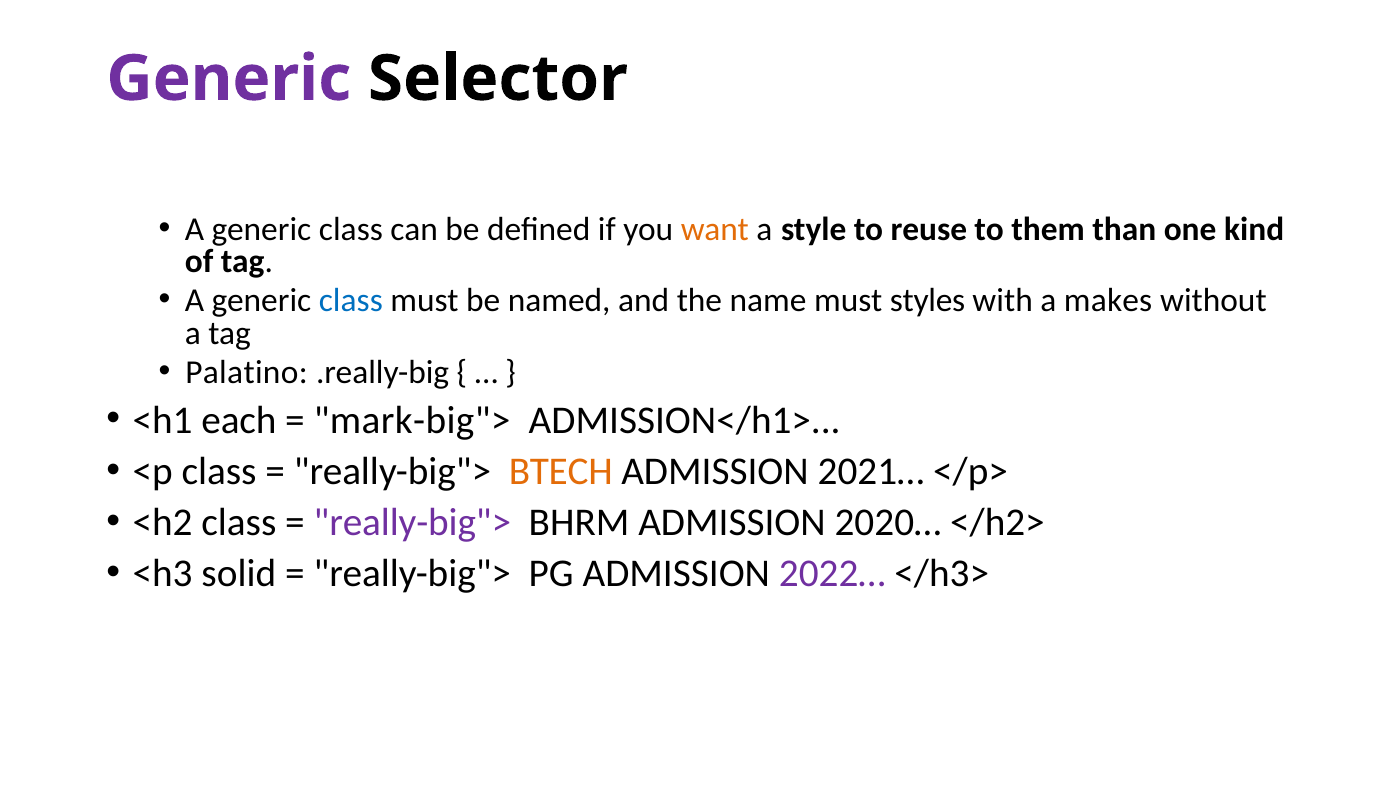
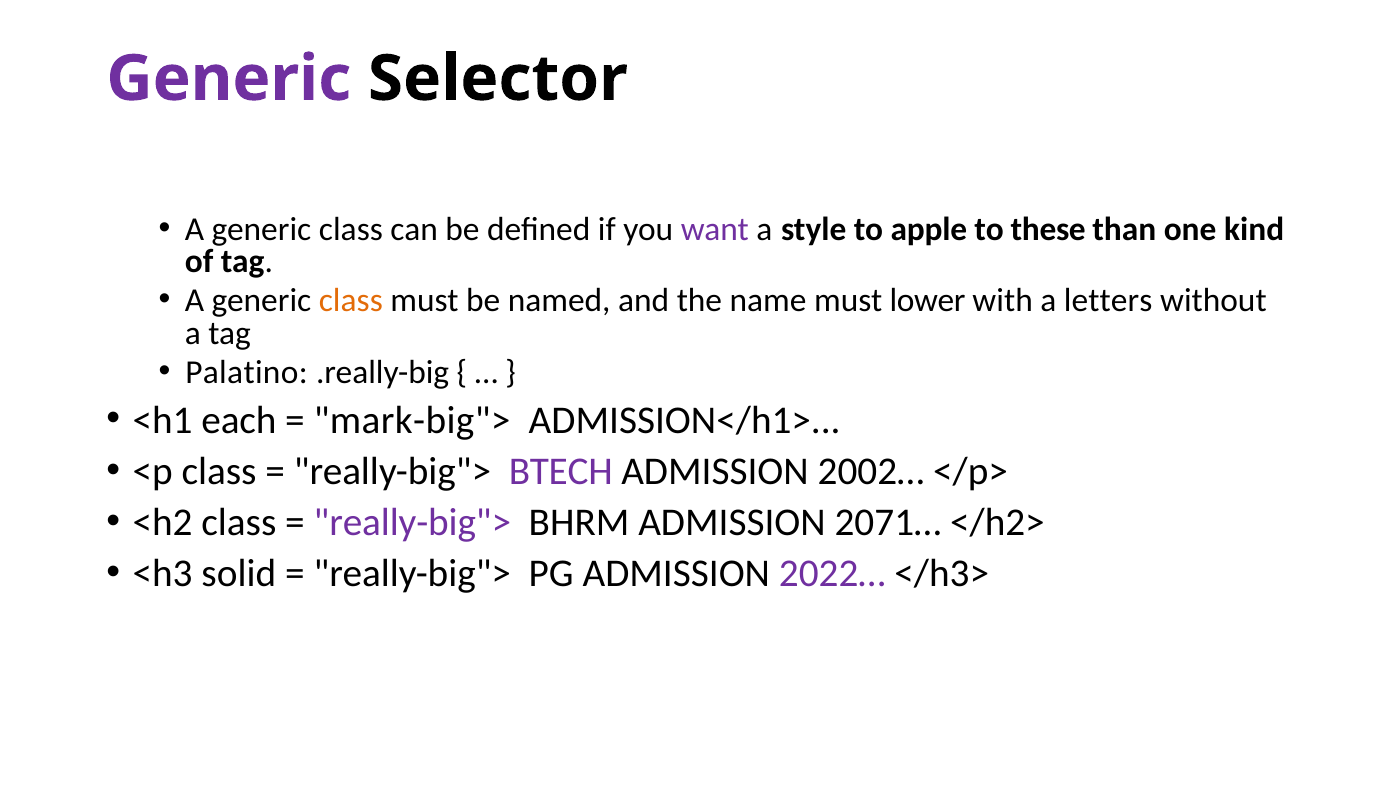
want colour: orange -> purple
reuse: reuse -> apple
them: them -> these
class at (351, 300) colour: blue -> orange
styles: styles -> lower
makes: makes -> letters
BTECH colour: orange -> purple
2021…: 2021… -> 2002…
2020…: 2020… -> 2071…
